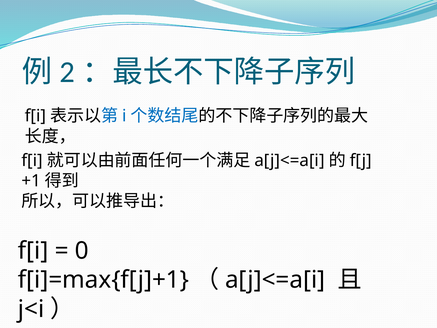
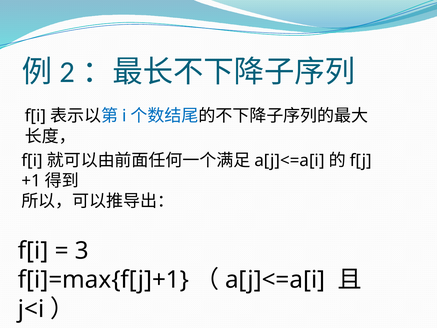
0: 0 -> 3
